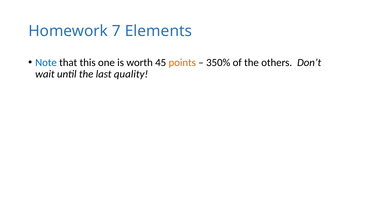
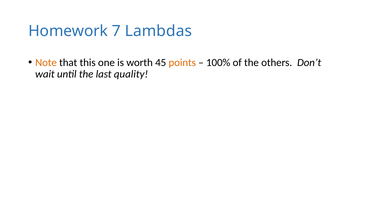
Elements: Elements -> Lambdas
Note colour: blue -> orange
350%: 350% -> 100%
